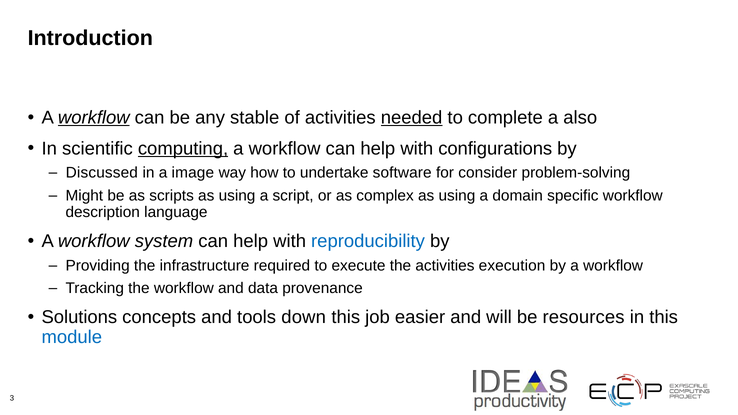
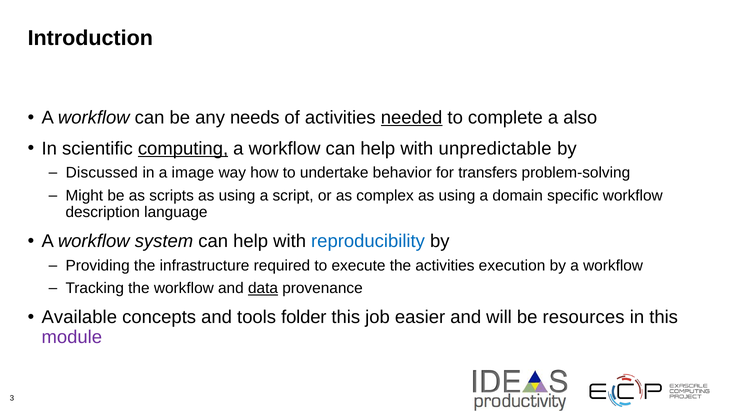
workflow at (94, 118) underline: present -> none
stable: stable -> needs
configurations: configurations -> unpredictable
software: software -> behavior
consider: consider -> transfers
data underline: none -> present
Solutions: Solutions -> Available
down: down -> folder
module colour: blue -> purple
